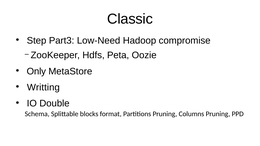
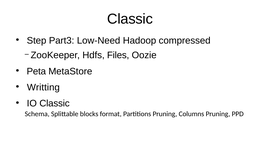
compromise: compromise -> compressed
Peta: Peta -> Files
Only: Only -> Peta
IO Double: Double -> Classic
